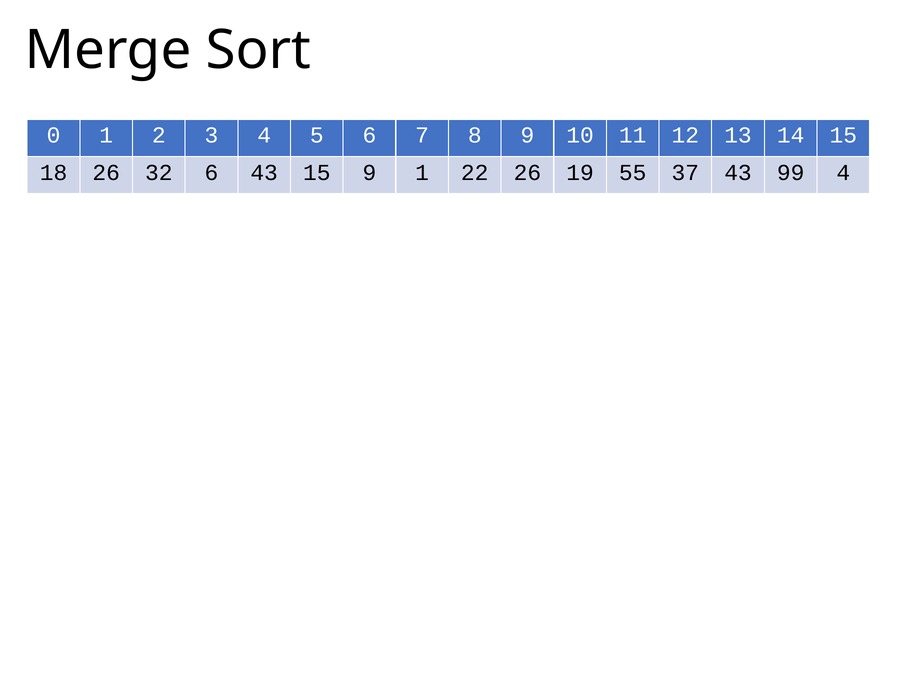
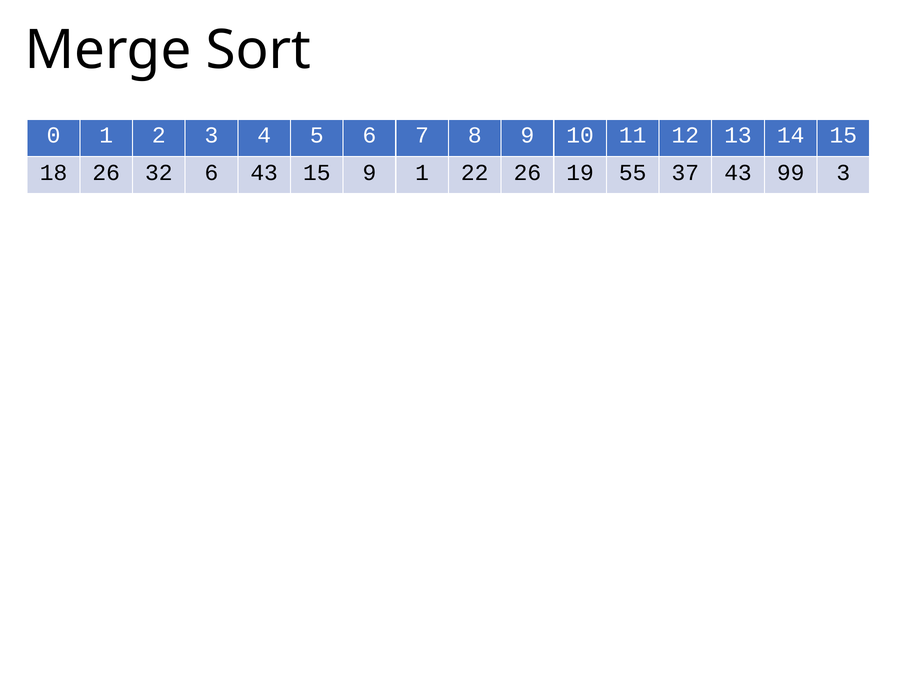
99 4: 4 -> 3
